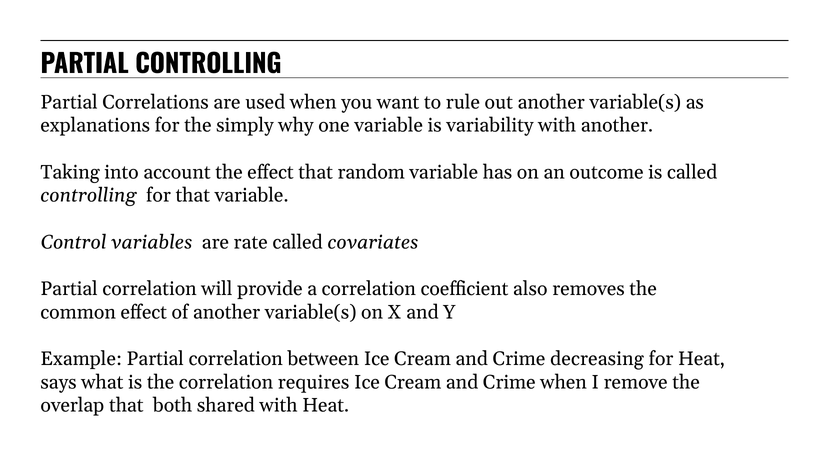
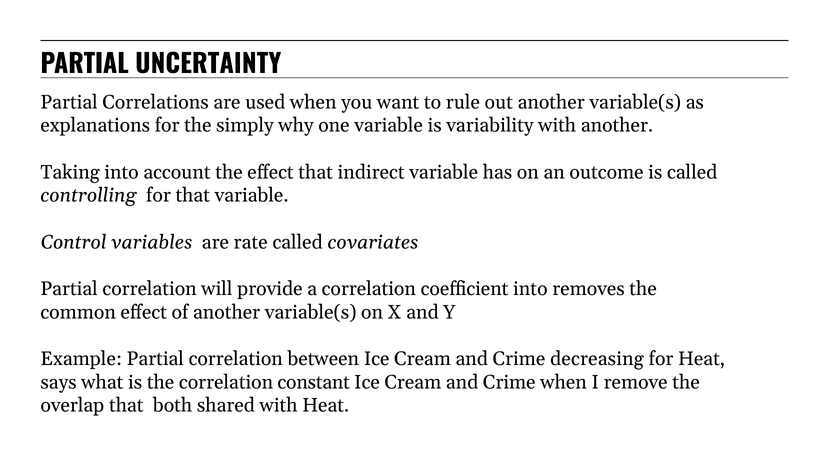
PARTIAL CONTROLLING: CONTROLLING -> UNCERTAINTY
random: random -> indirect
coefficient also: also -> into
requires: requires -> constant
